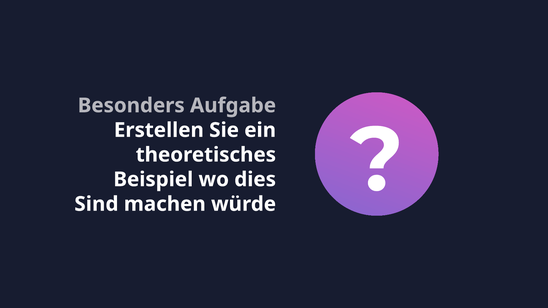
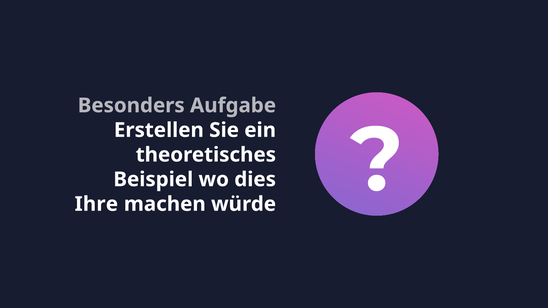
Sind: Sind -> Ihre
